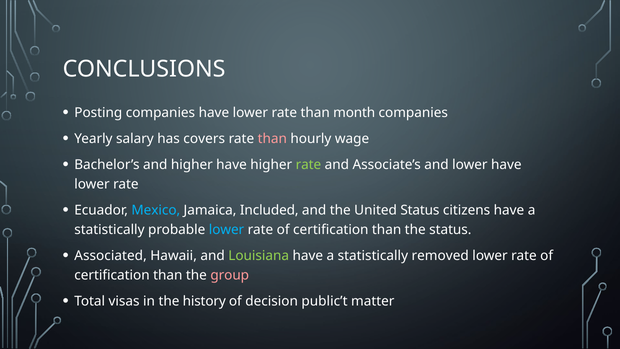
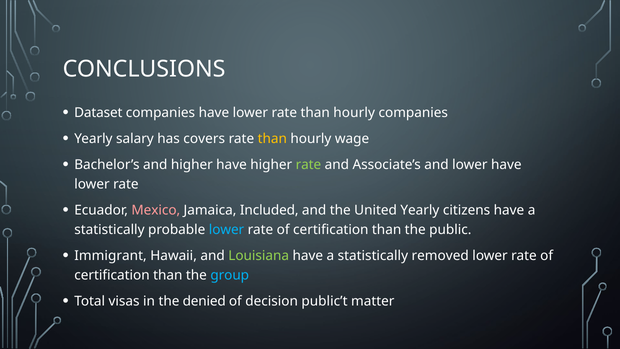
Posting: Posting -> Dataset
lower rate than month: month -> hourly
than at (272, 139) colour: pink -> yellow
Mexico colour: light blue -> pink
United Status: Status -> Yearly
the status: status -> public
Associated: Associated -> Immigrant
group colour: pink -> light blue
history: history -> denied
